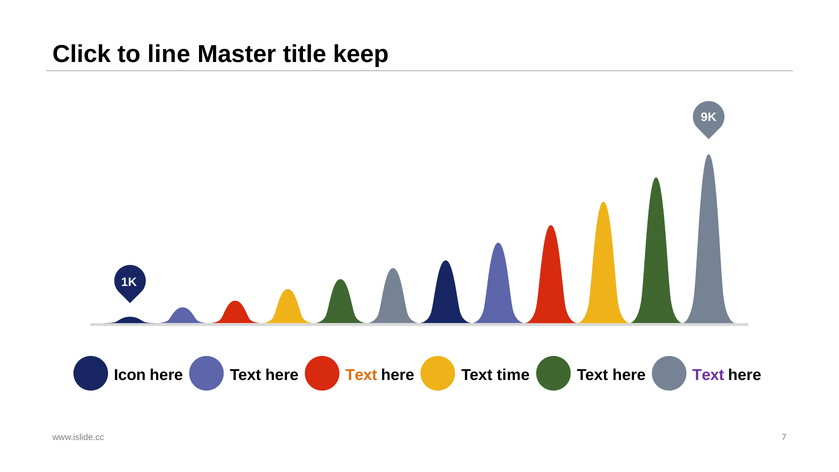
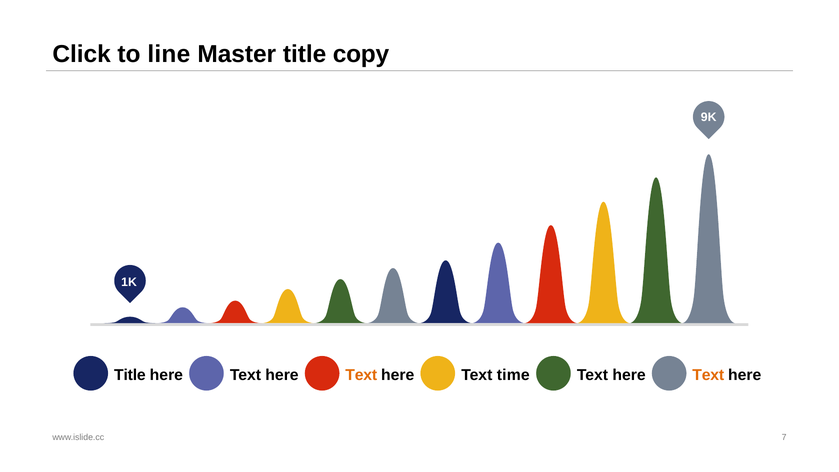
keep: keep -> copy
Icon at (130, 375): Icon -> Title
Text at (708, 375) colour: purple -> orange
